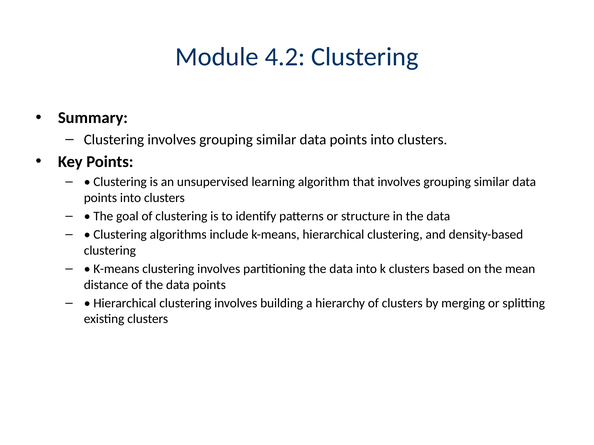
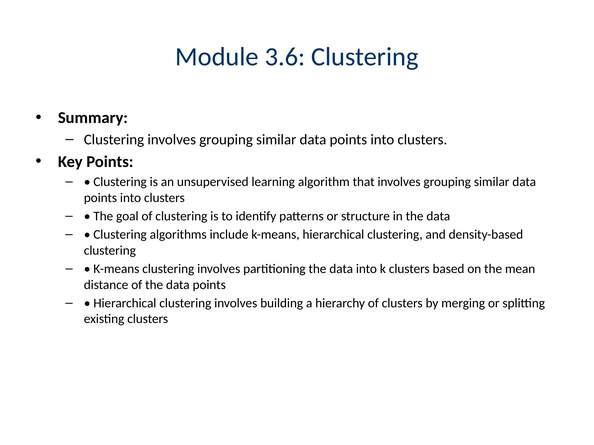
4.2: 4.2 -> 3.6
